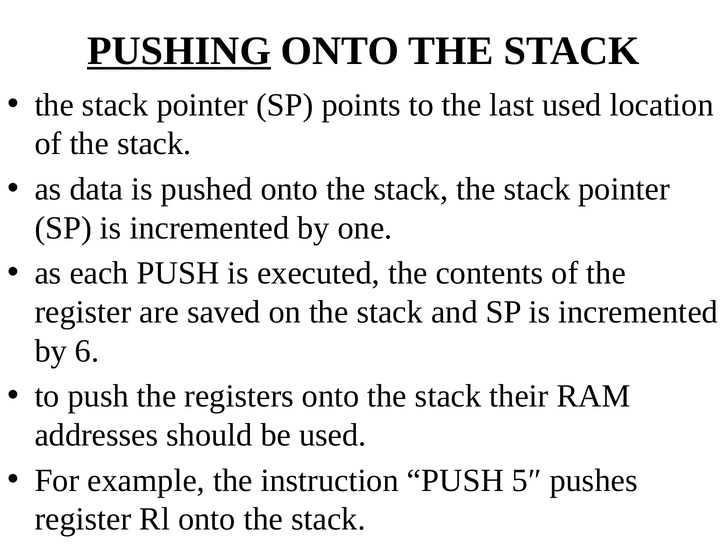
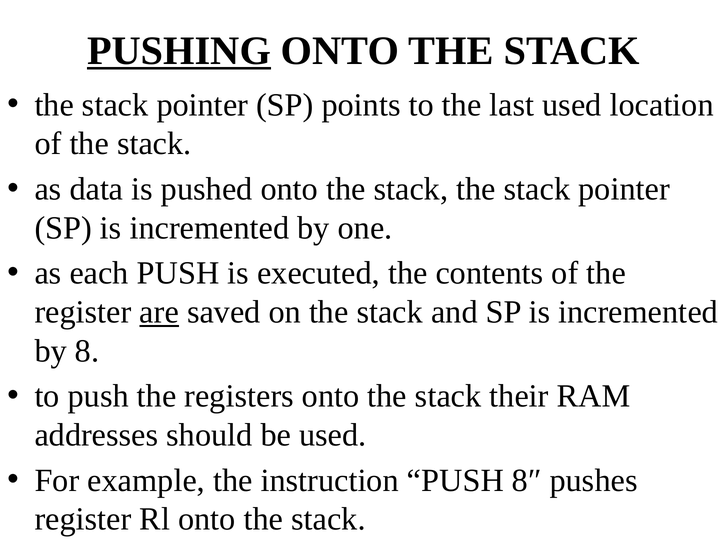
are underline: none -> present
6: 6 -> 8
5″: 5″ -> 8″
